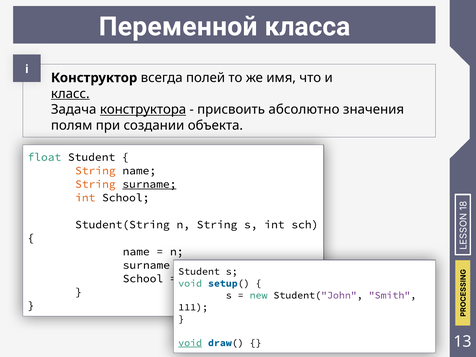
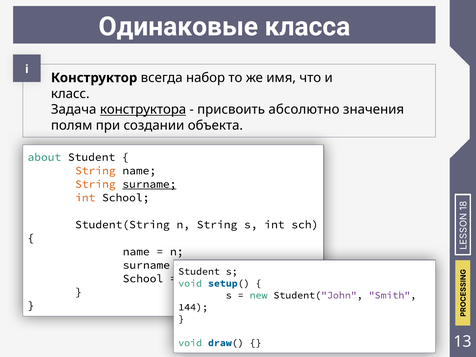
Переменной: Переменной -> Одинаковые
полей: полей -> набор
класс underline: present -> none
float: float -> about
111: 111 -> 144
void at (190, 343) underline: present -> none
